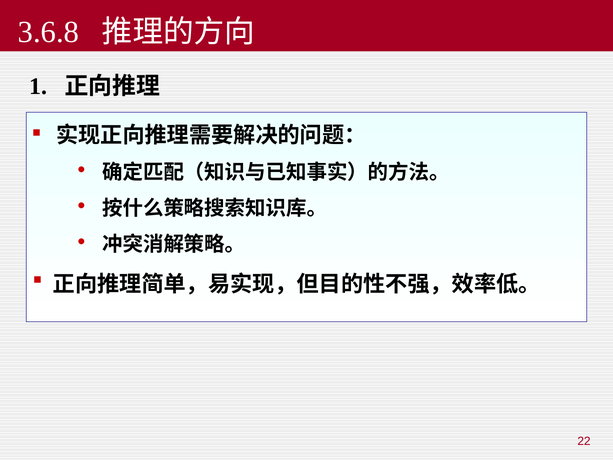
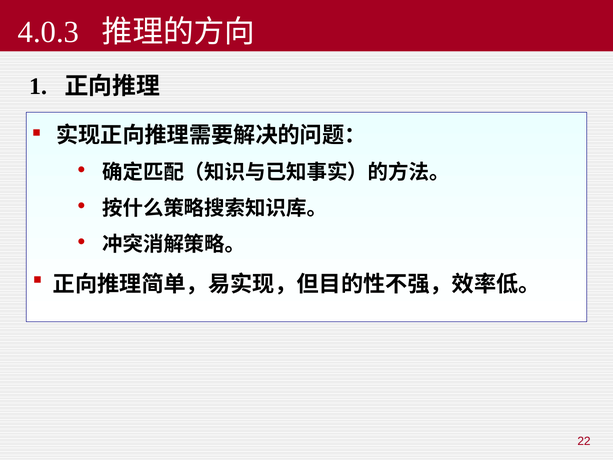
3.6.8: 3.6.8 -> 4.0.3
